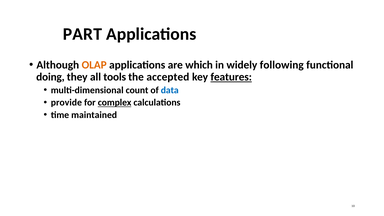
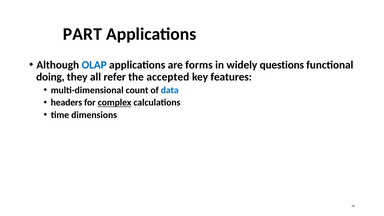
OLAP colour: orange -> blue
which: which -> forms
following: following -> questions
tools: tools -> refer
features underline: present -> none
provide: provide -> headers
maintained: maintained -> dimensions
